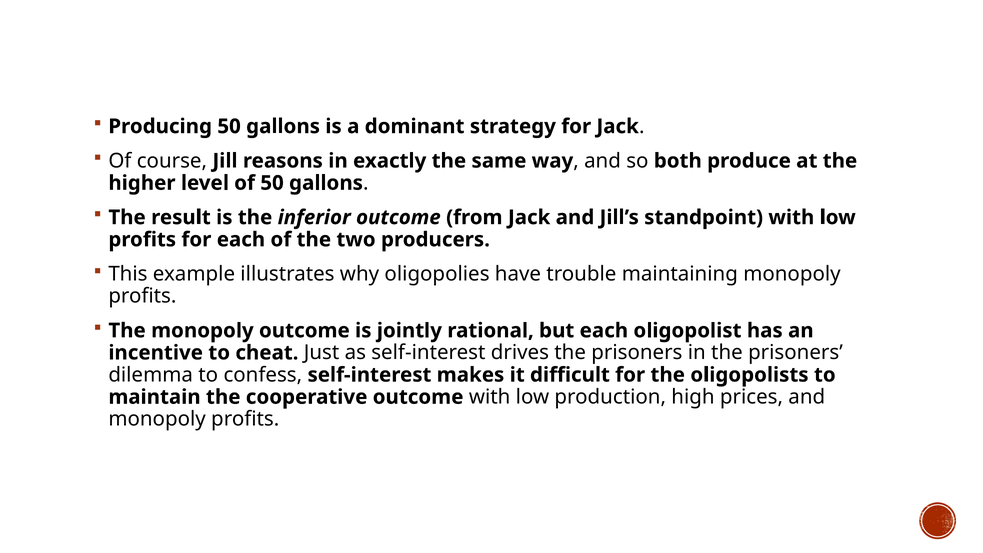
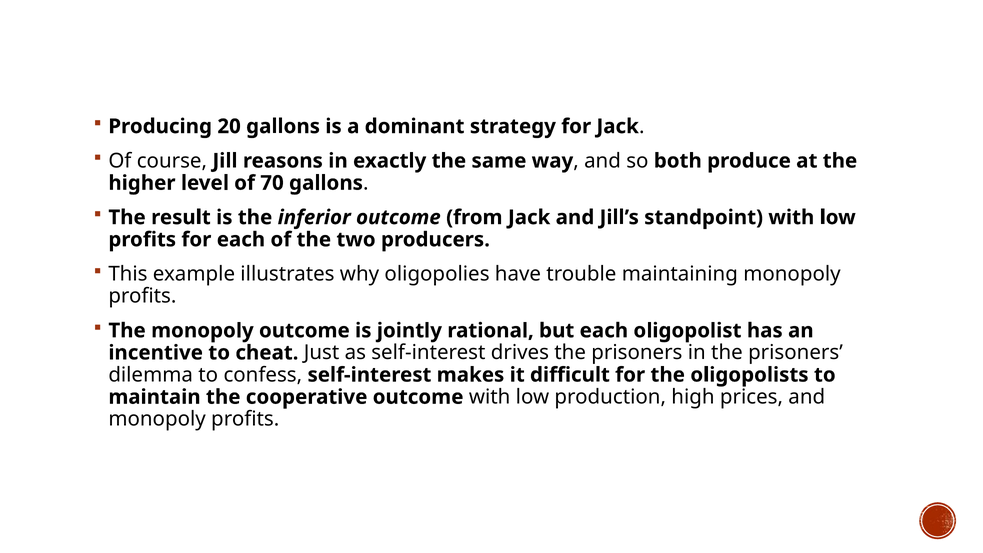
Producing 50: 50 -> 20
of 50: 50 -> 70
